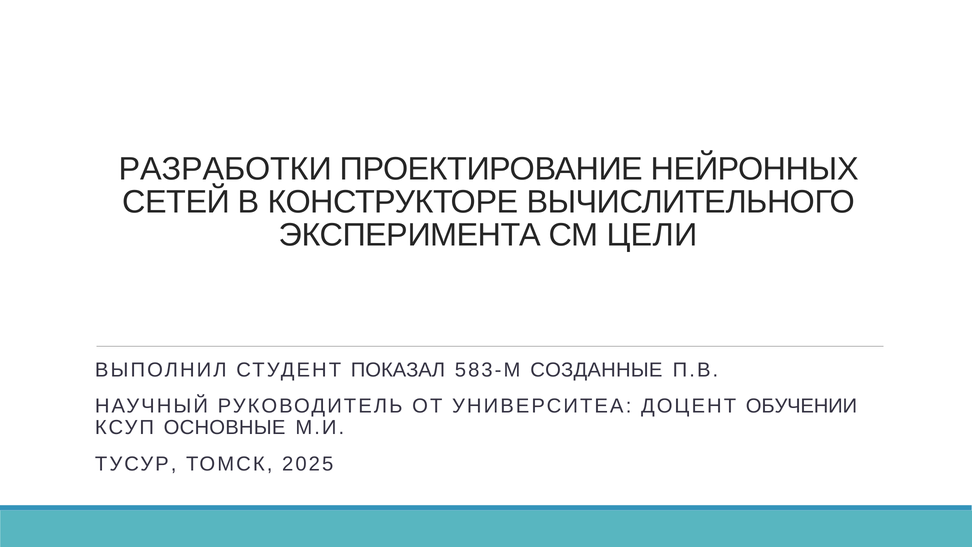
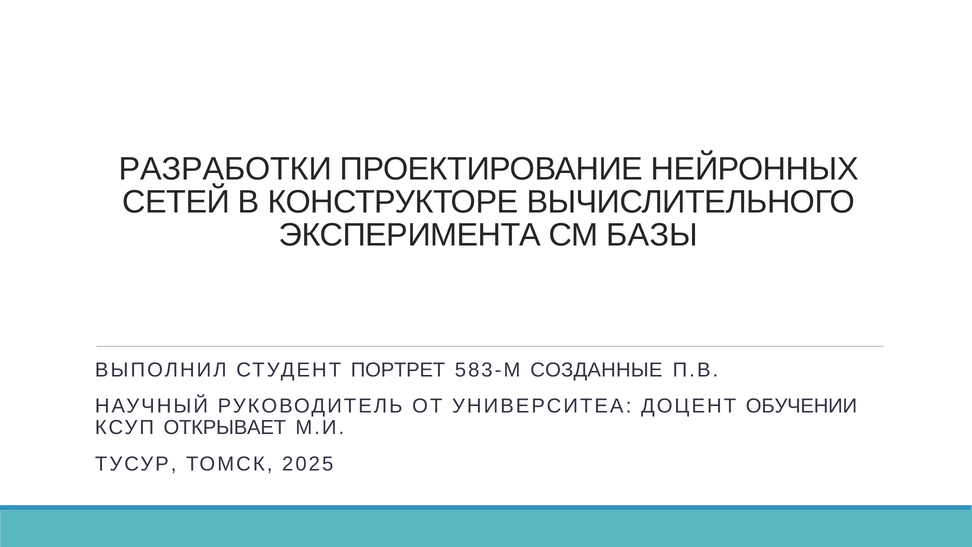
ЦЕЛИ: ЦЕЛИ -> БАЗЫ
ПОКАЗАЛ: ПОКАЗАЛ -> ПОРТРЕТ
ОСНОВНЫЕ: ОСНОВНЫЕ -> ОТКРЫВАЕТ
